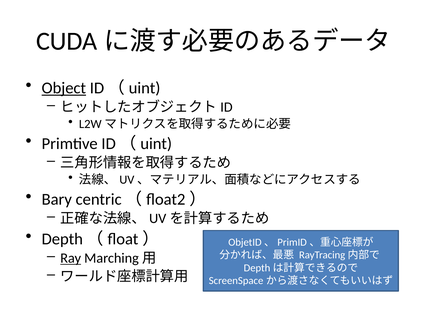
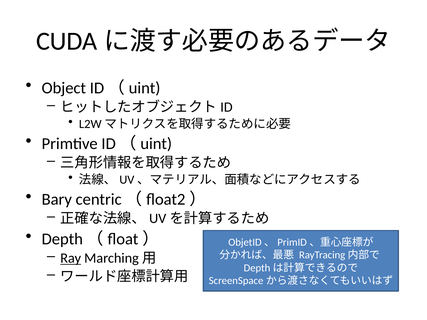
Object underline: present -> none
